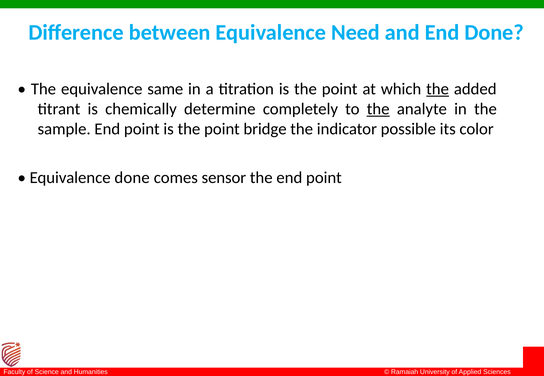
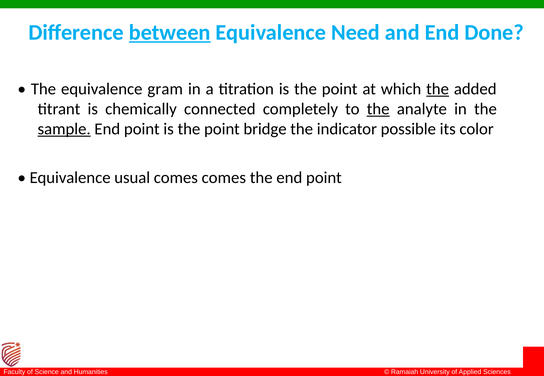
between underline: none -> present
same: same -> gram
determine: determine -> connected
sample underline: none -> present
Equivalence done: done -> usual
comes sensor: sensor -> comes
